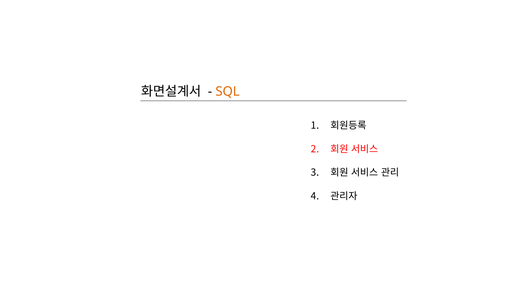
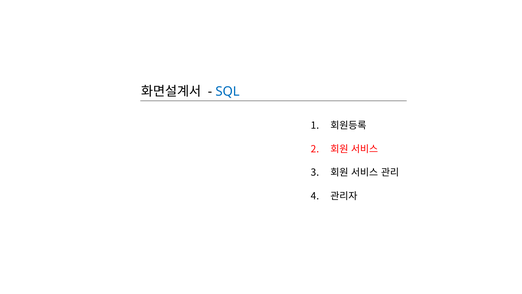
SQL colour: orange -> blue
